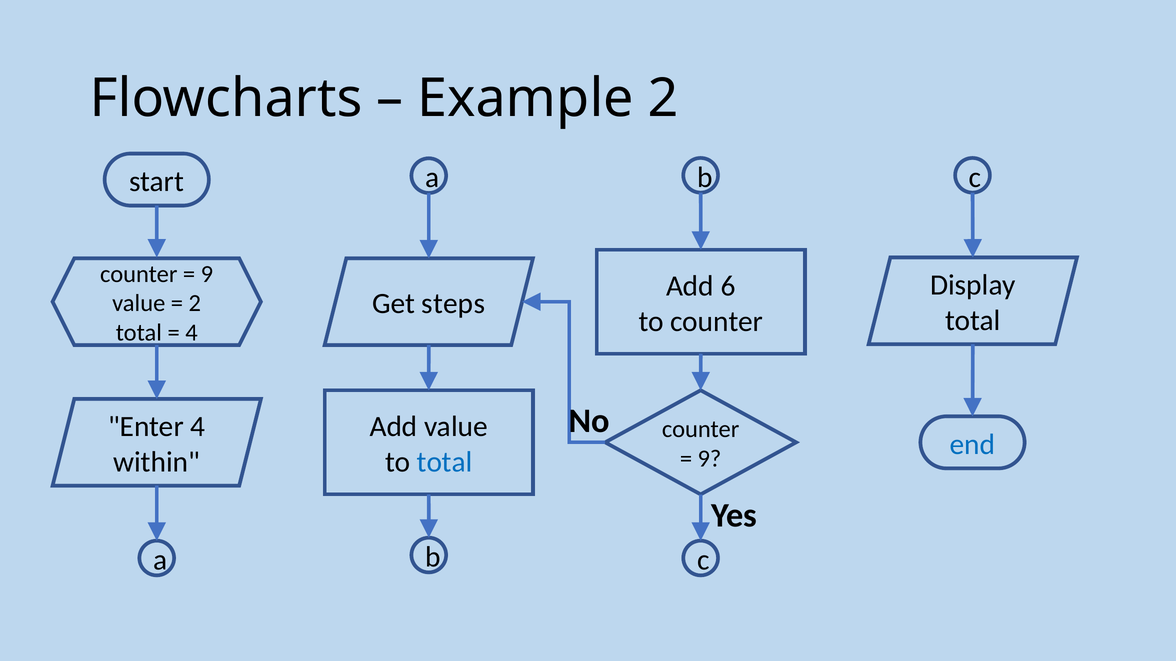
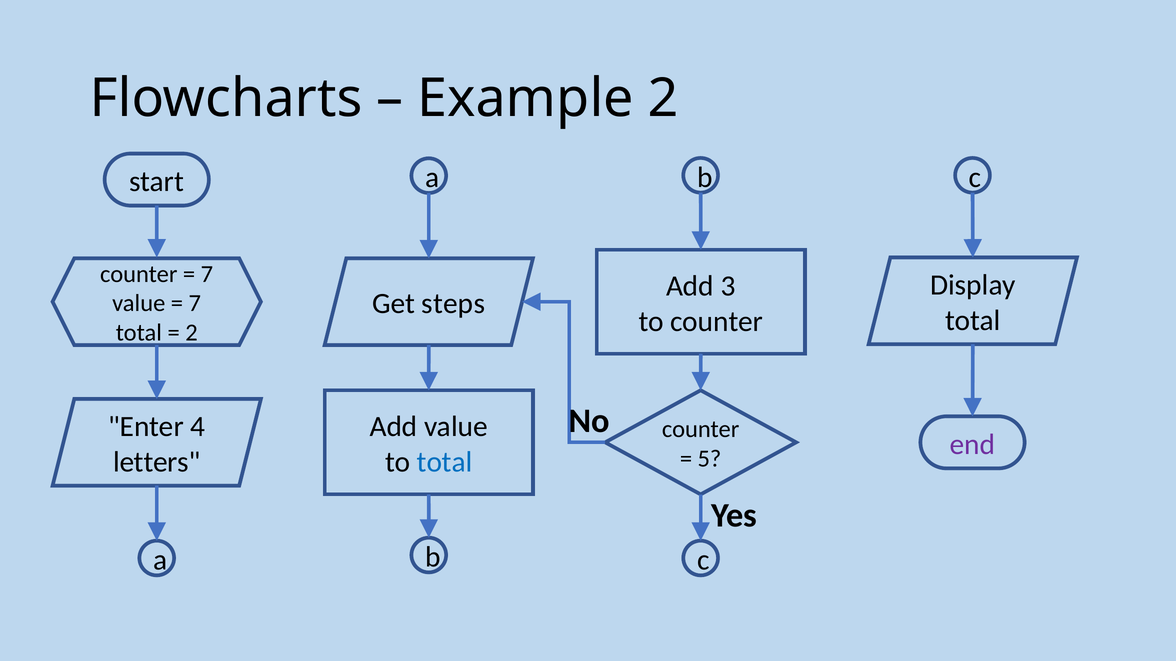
9 at (207, 274): 9 -> 7
6: 6 -> 3
2 at (195, 304): 2 -> 7
4 at (191, 333): 4 -> 2
end colour: blue -> purple
9 at (709, 459): 9 -> 5
within: within -> letters
